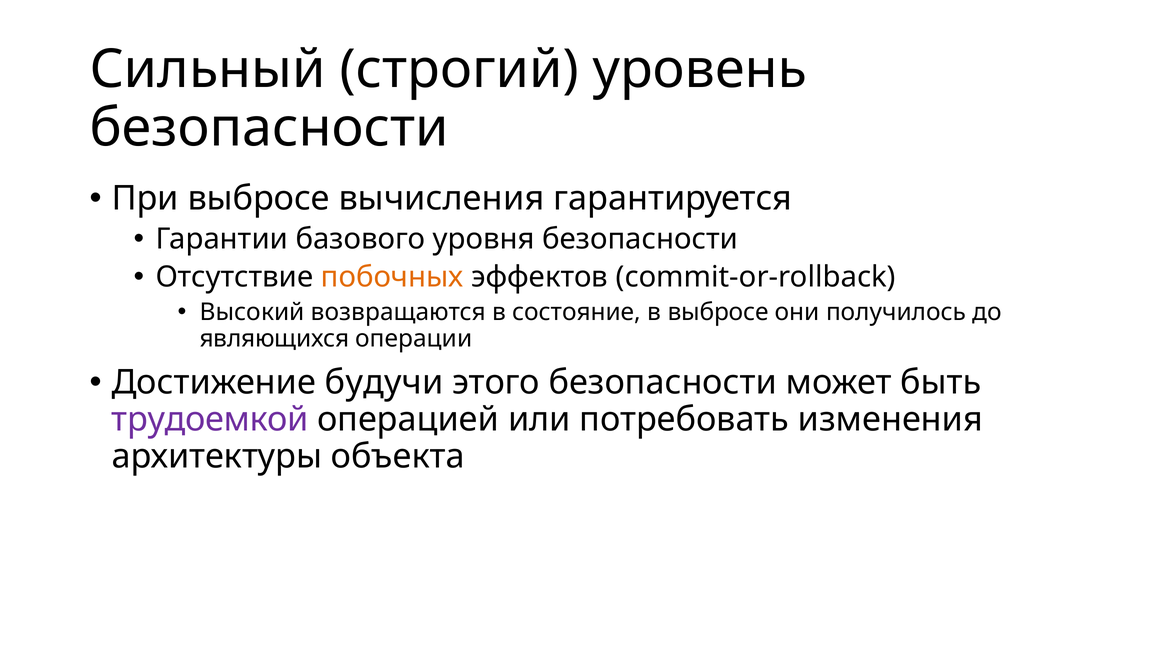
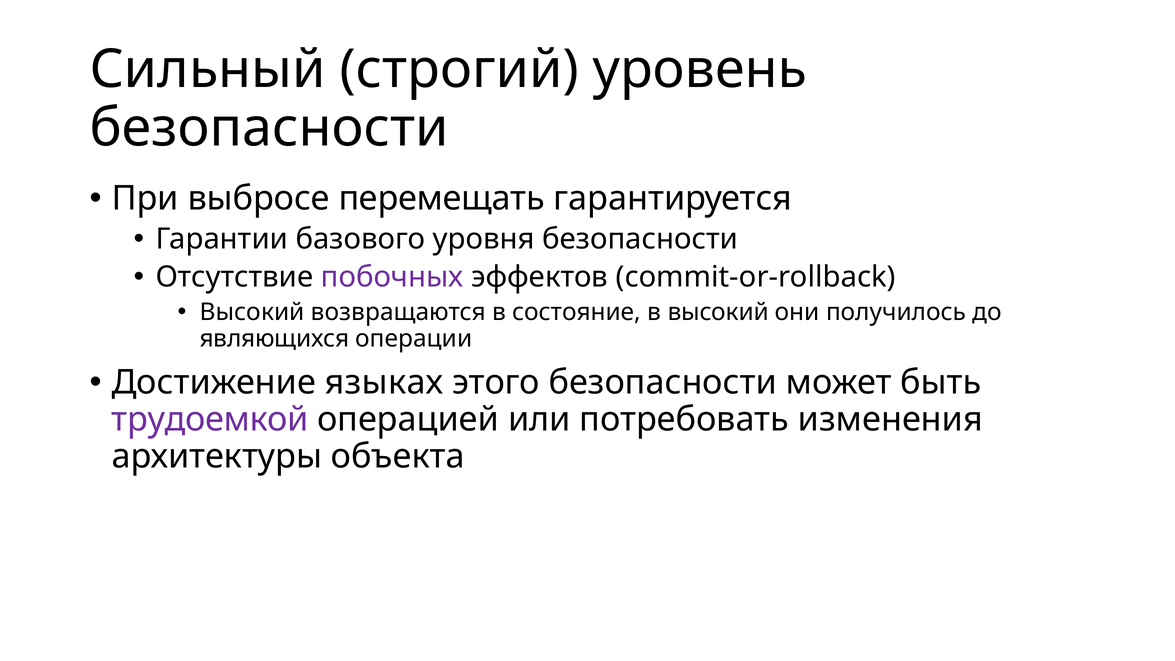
вычисления: вычисления -> перемещать
побочных colour: orange -> purple
в выбросе: выбросе -> высокий
будучи: будучи -> языках
